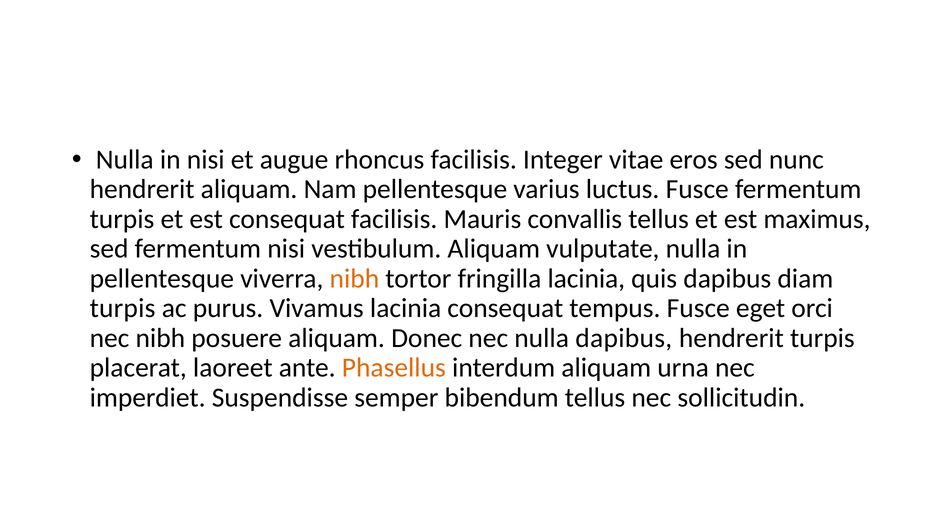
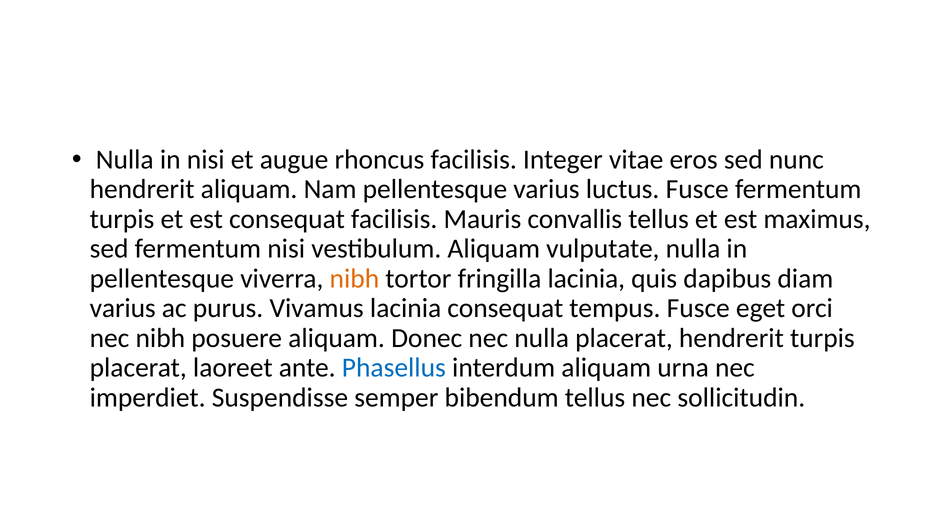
turpis at (123, 308): turpis -> varius
nulla dapibus: dapibus -> placerat
Phasellus colour: orange -> blue
